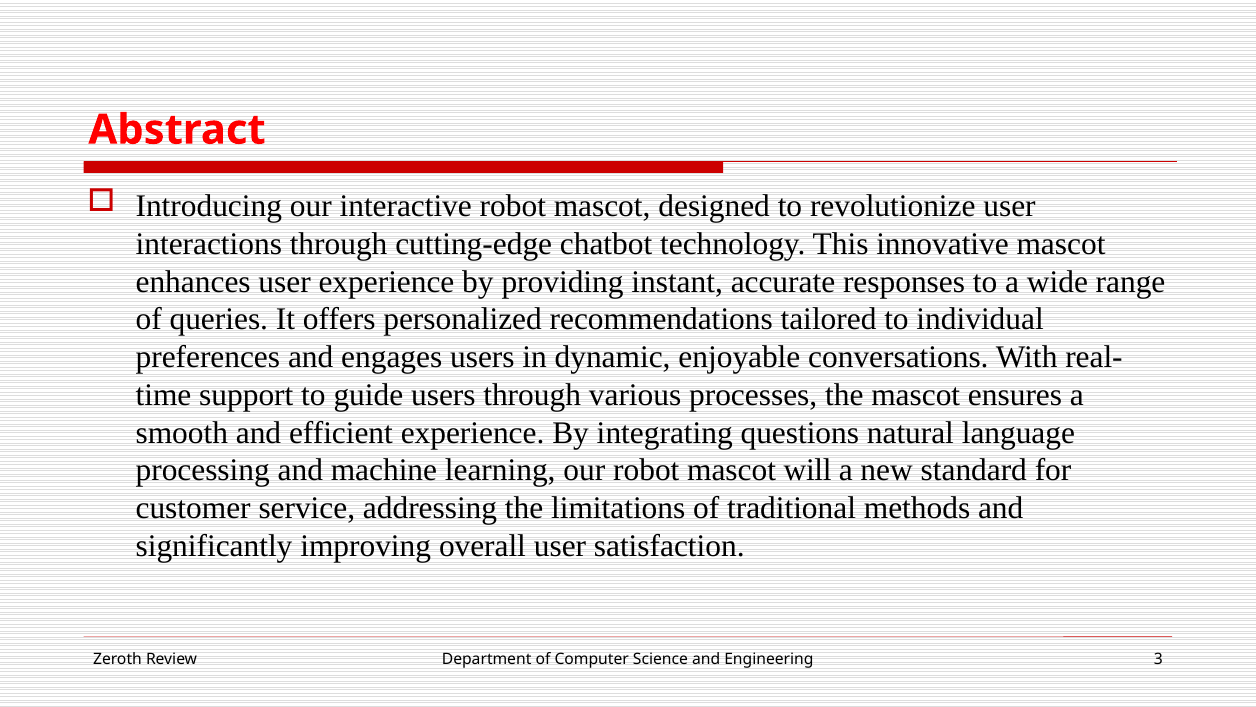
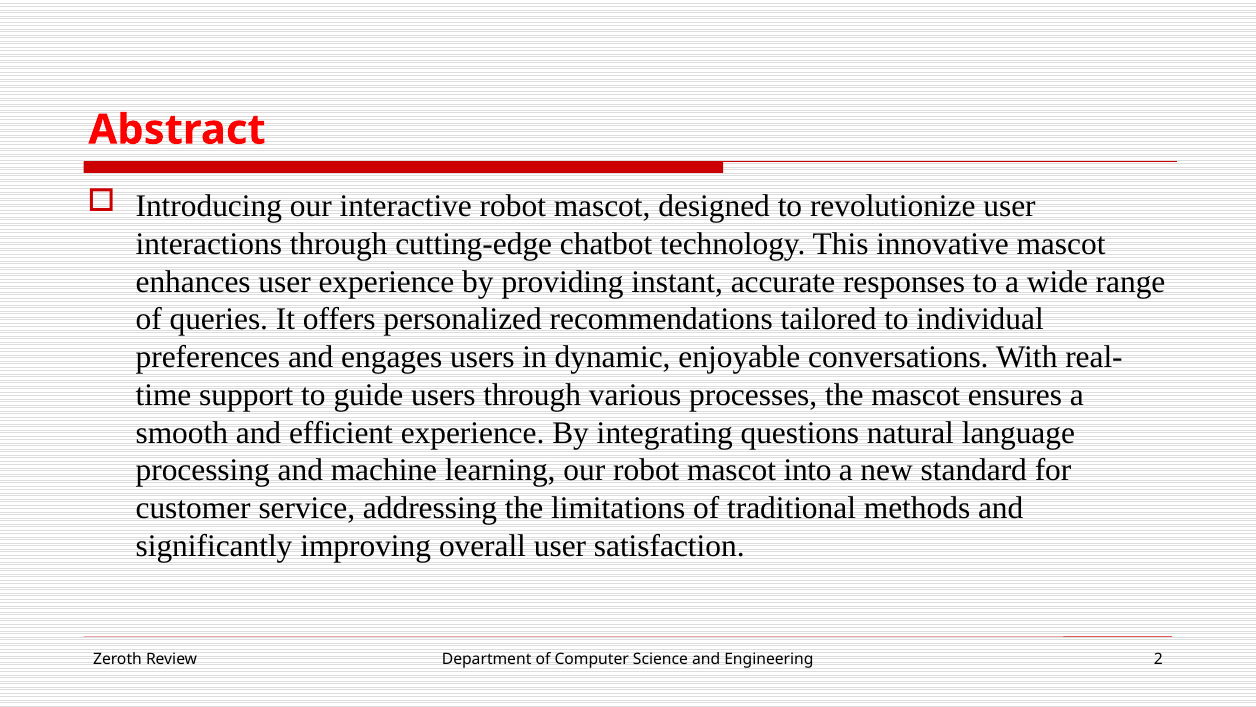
will: will -> into
3: 3 -> 2
